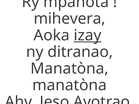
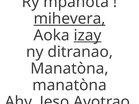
mihevera underline: none -> present
